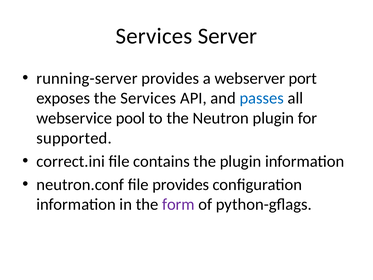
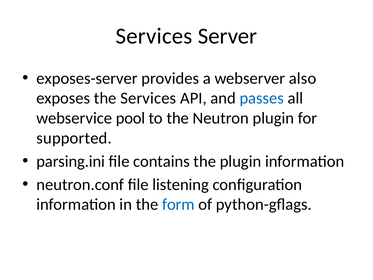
running-server: running-server -> exposes-server
port: port -> also
correct.ini: correct.ini -> parsing.ini
file provides: provides -> listening
form colour: purple -> blue
